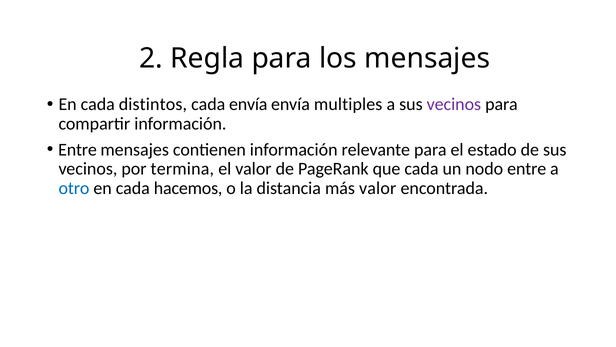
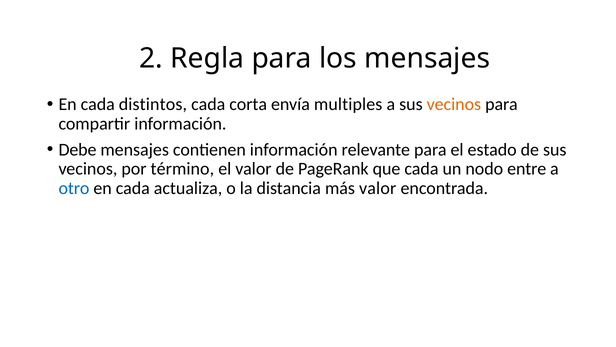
cada envía: envía -> corta
vecinos at (454, 104) colour: purple -> orange
Entre at (78, 149): Entre -> Debe
termina: termina -> término
hacemos: hacemos -> actualiza
